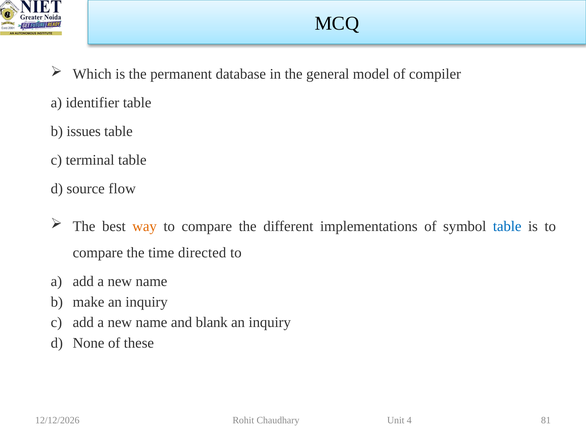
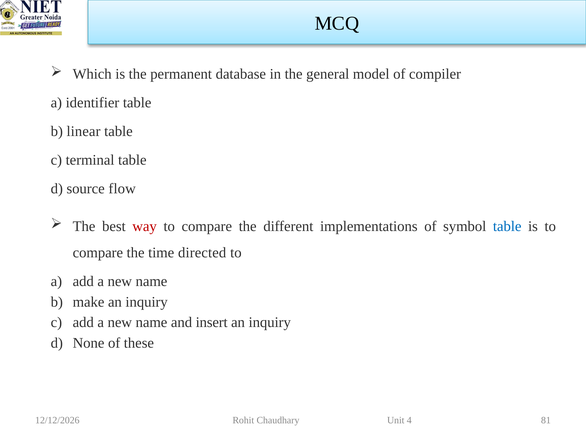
issues: issues -> linear
way colour: orange -> red
blank: blank -> insert
